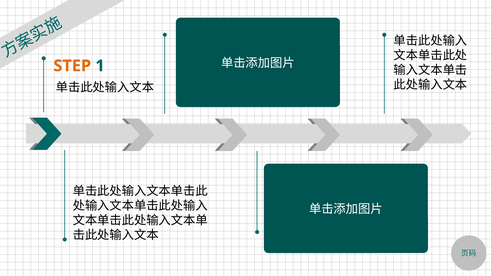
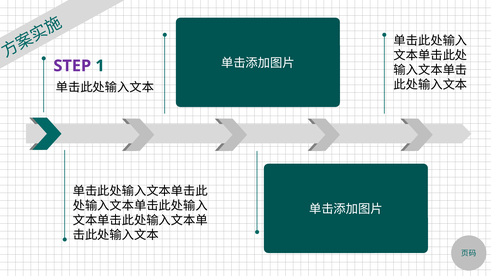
STEP colour: orange -> purple
